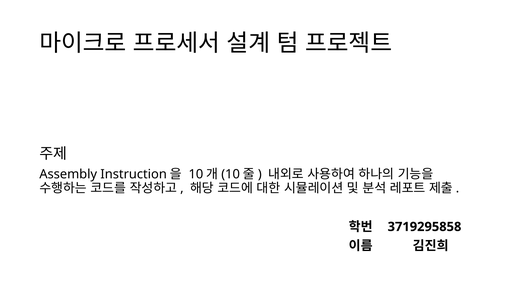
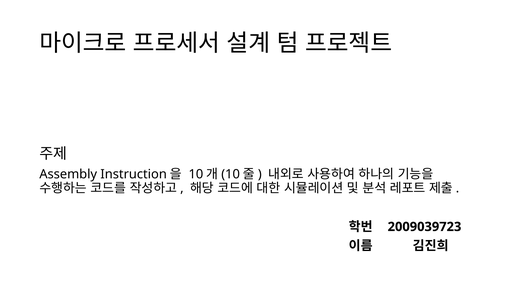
3719295858: 3719295858 -> 2009039723
